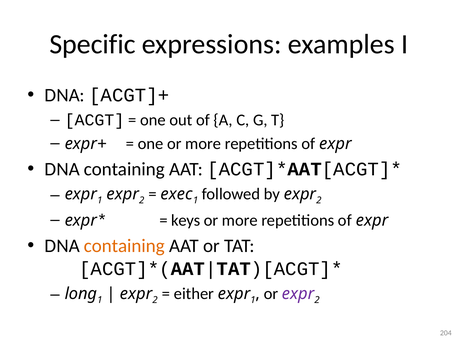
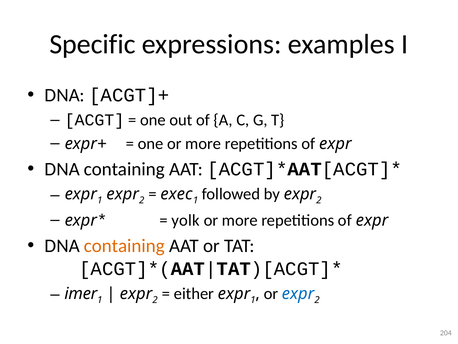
keys: keys -> yolk
long: long -> imer
expr at (298, 293) colour: purple -> blue
